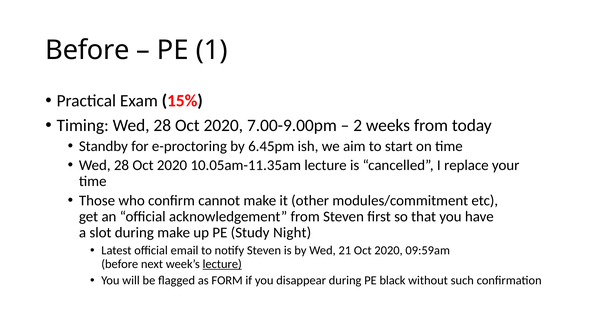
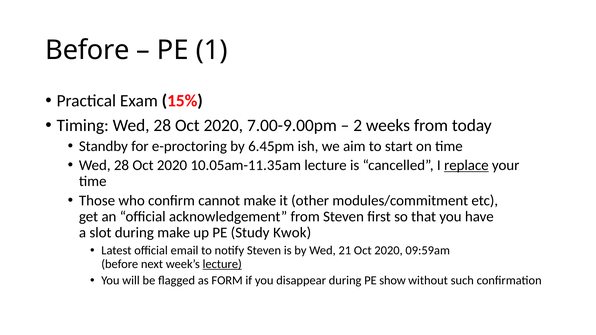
replace underline: none -> present
Night: Night -> Kwok
black: black -> show
